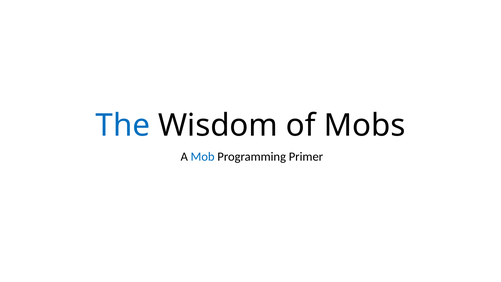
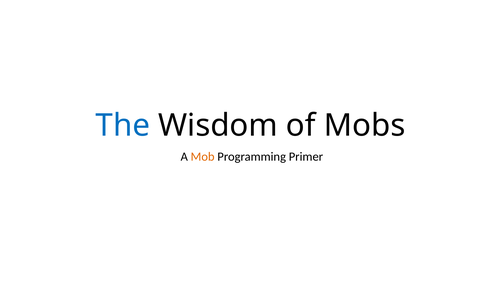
Mob colour: blue -> orange
